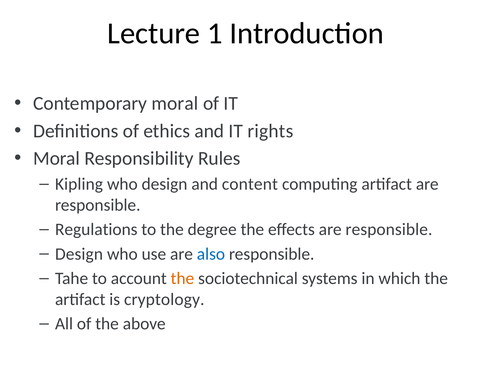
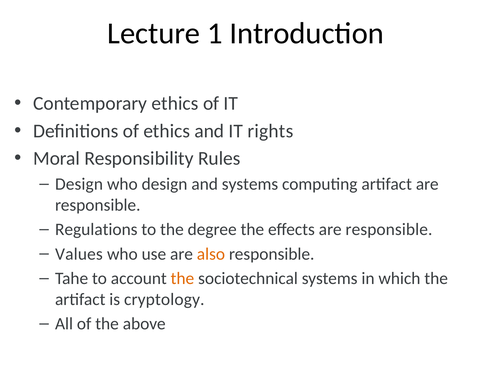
Contemporary moral: moral -> ethics
Kipling at (79, 184): Kipling -> Design
and content: content -> systems
Design at (79, 254): Design -> Values
also colour: blue -> orange
